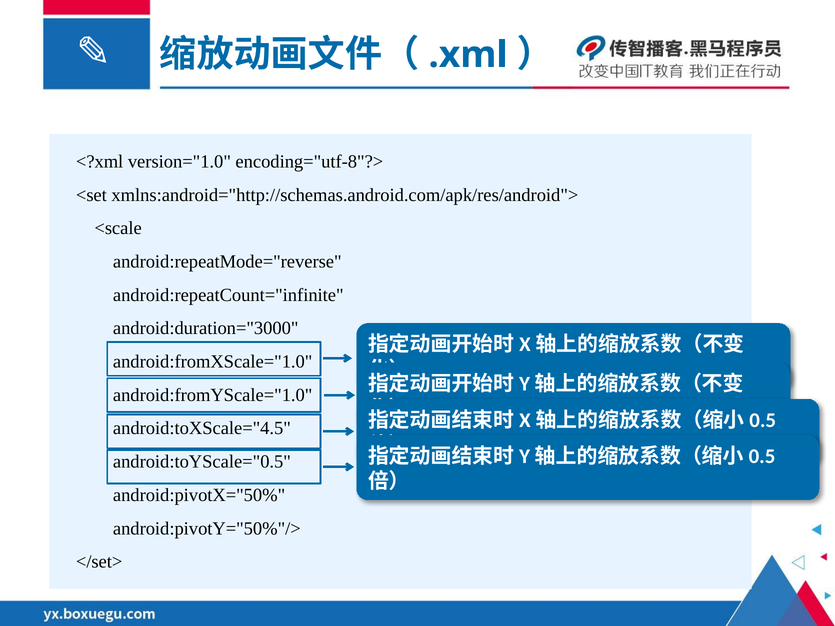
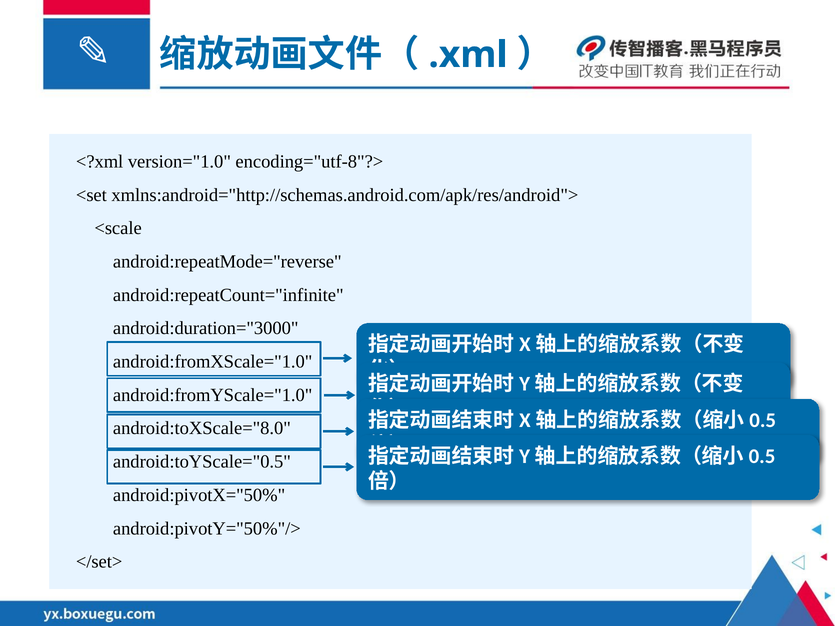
android:toXScale="4.5: android:toXScale="4.5 -> android:toXScale="8.0
